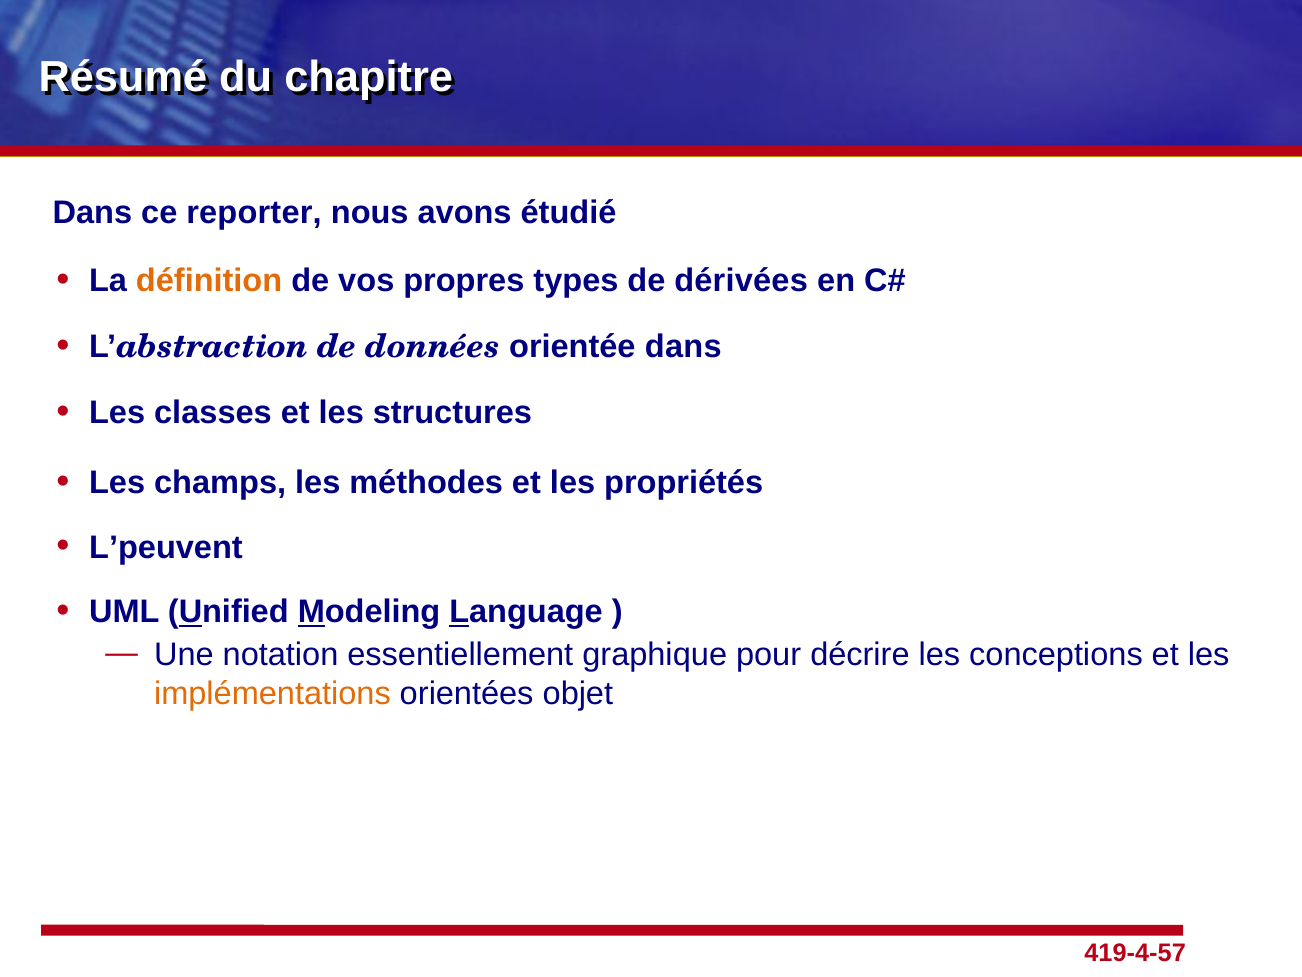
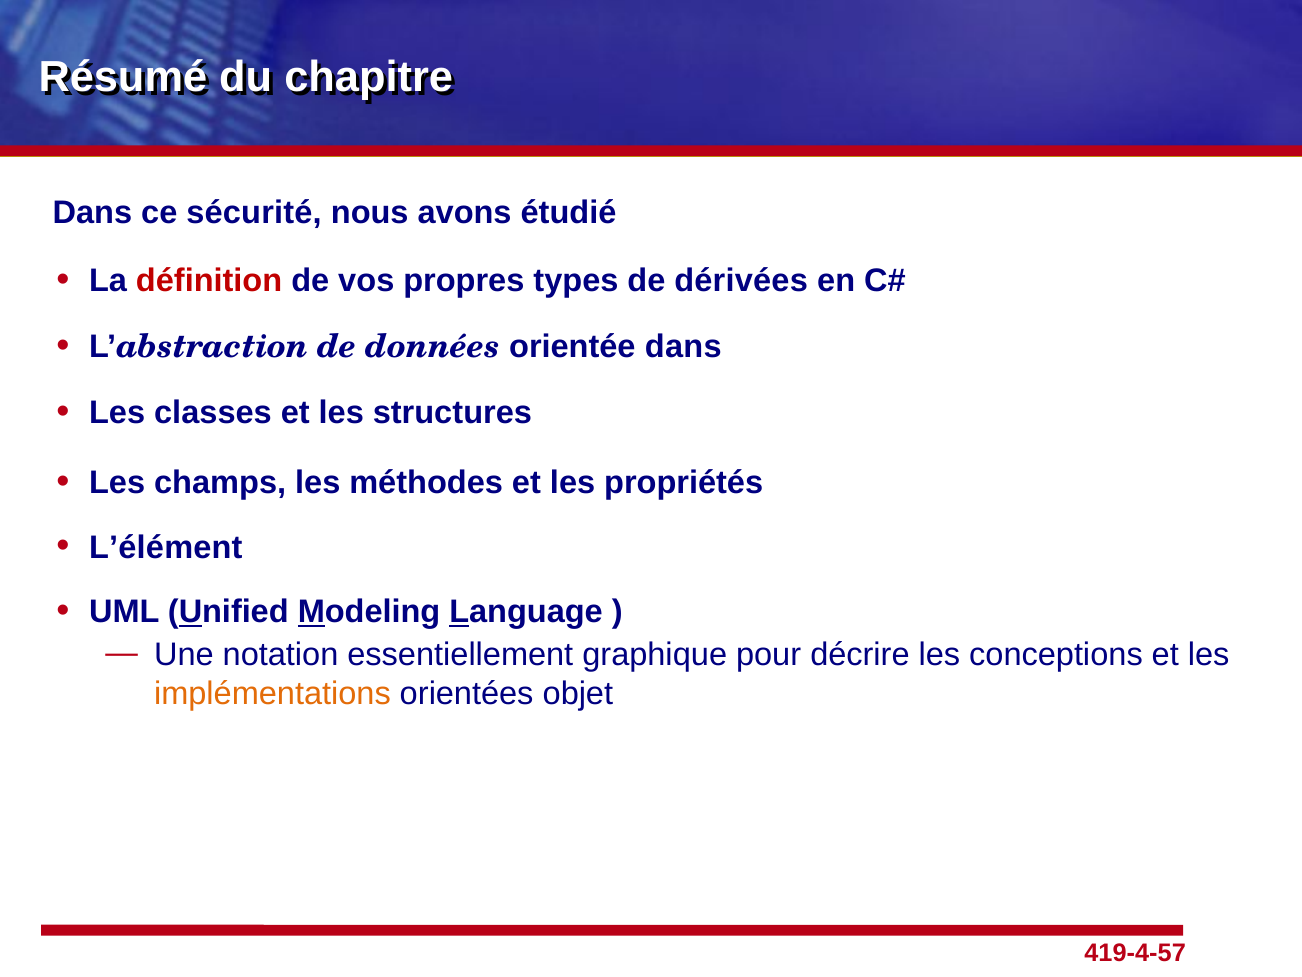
reporter: reporter -> sécurité
définition colour: orange -> red
L’peuvent: L’peuvent -> L’élément
